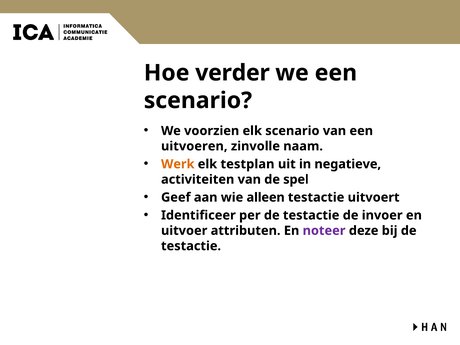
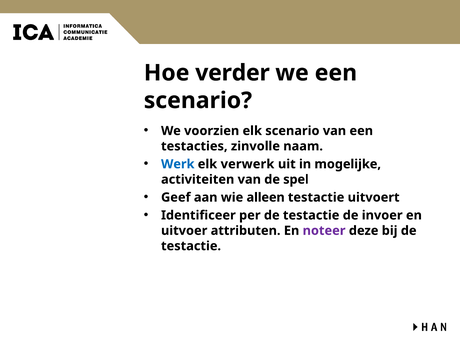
uitvoeren: uitvoeren -> testacties
Werk colour: orange -> blue
testplan: testplan -> verwerk
negatieve: negatieve -> mogelijke
